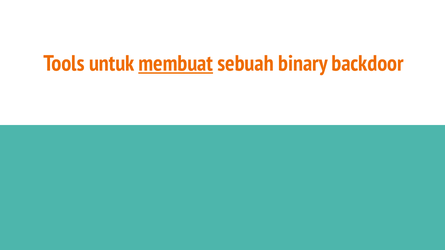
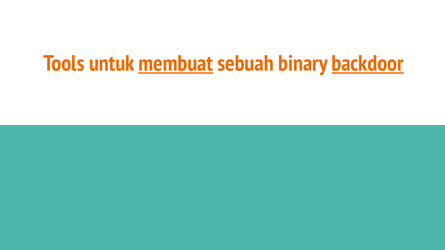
backdoor underline: none -> present
